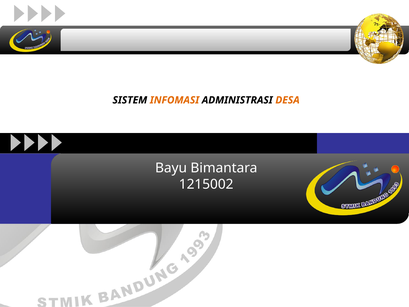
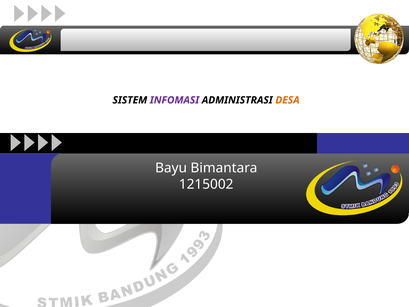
INFOMASI colour: orange -> purple
